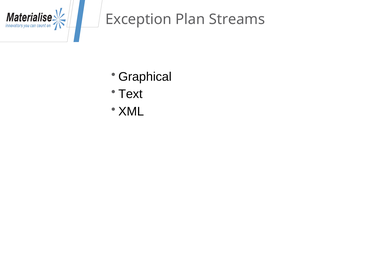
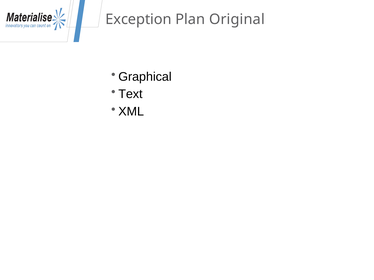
Streams: Streams -> Original
